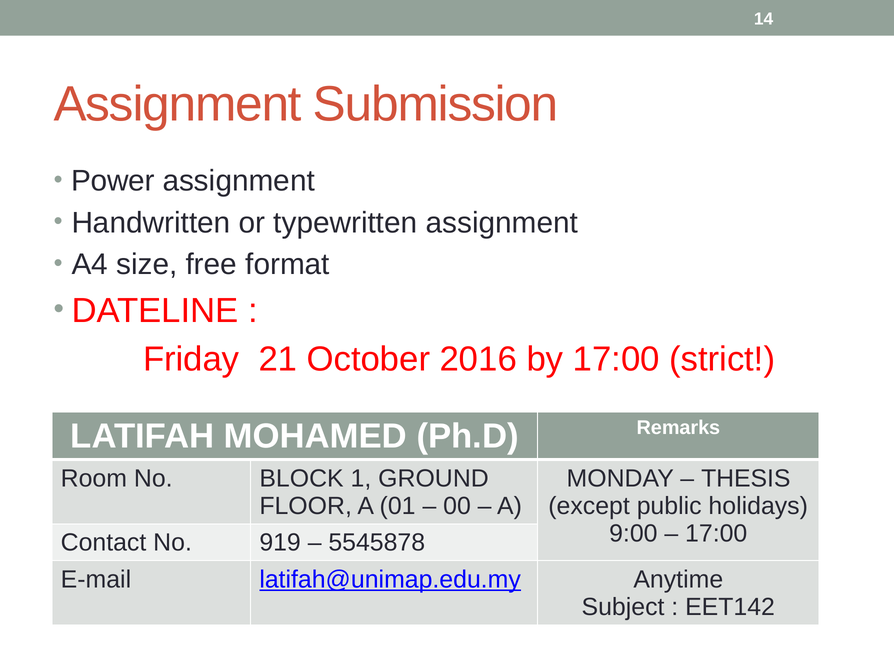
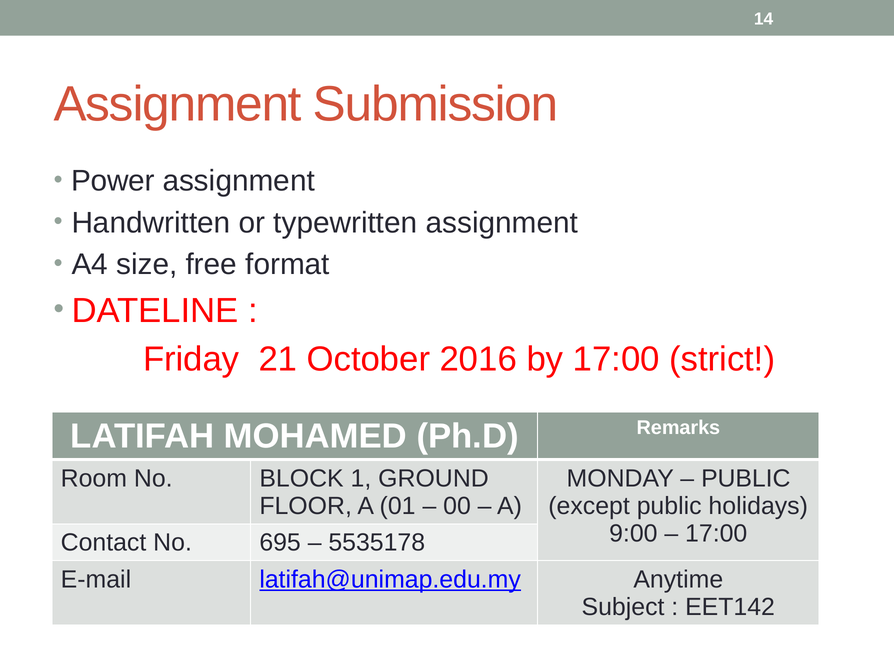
THESIS at (746, 478): THESIS -> PUBLIC
919: 919 -> 695
5545878: 5545878 -> 5535178
